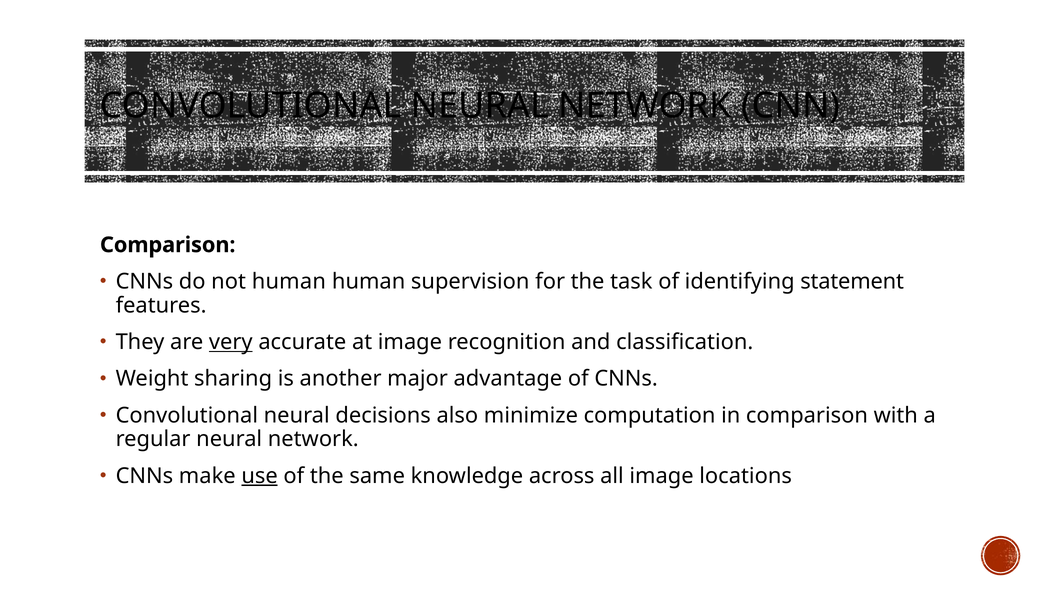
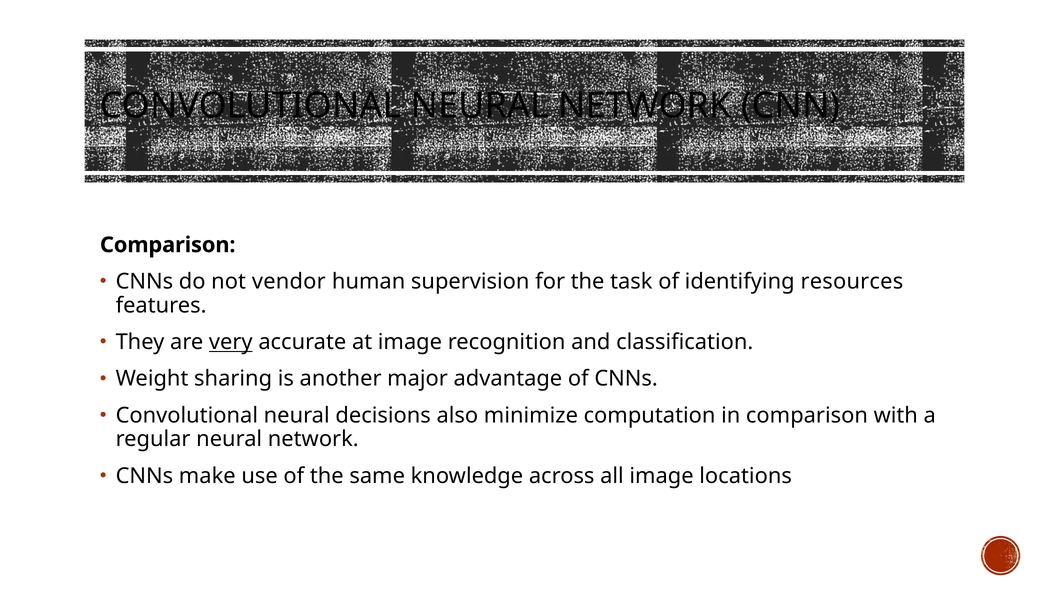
not human: human -> vendor
statement: statement -> resources
use underline: present -> none
